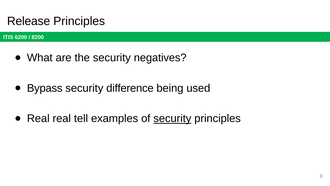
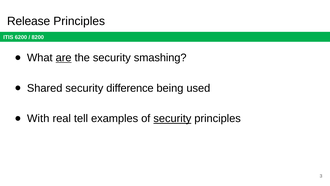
are underline: none -> present
negatives: negatives -> smashing
Bypass: Bypass -> Shared
Real at (38, 118): Real -> With
